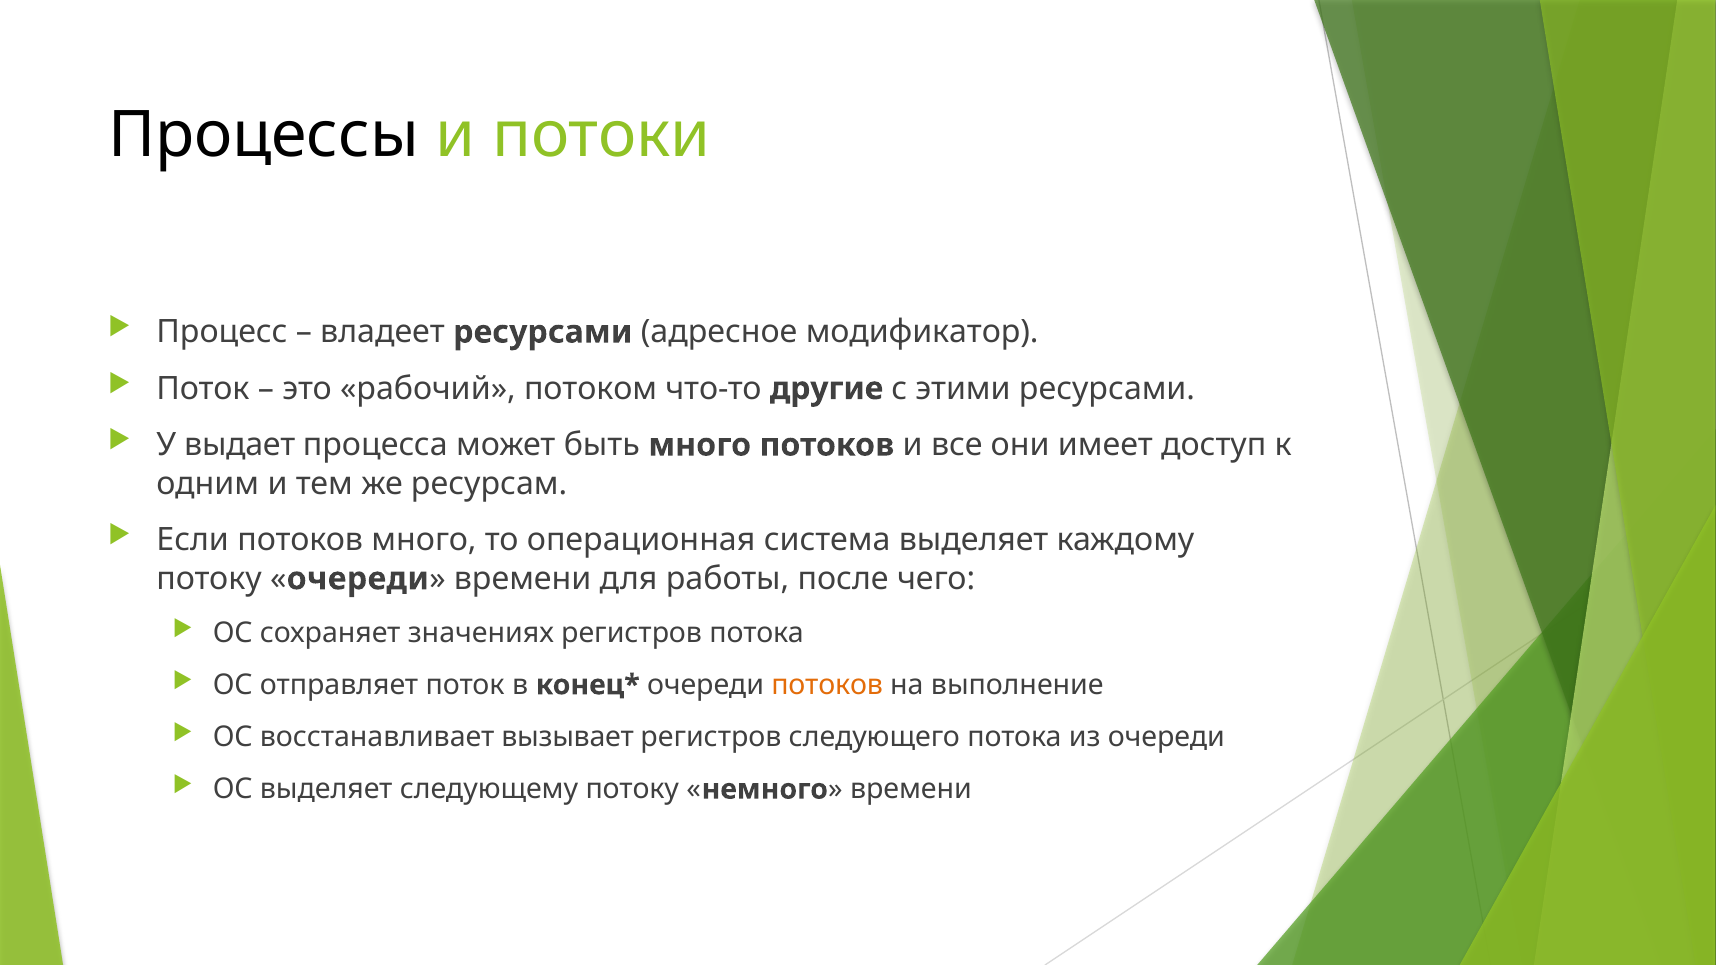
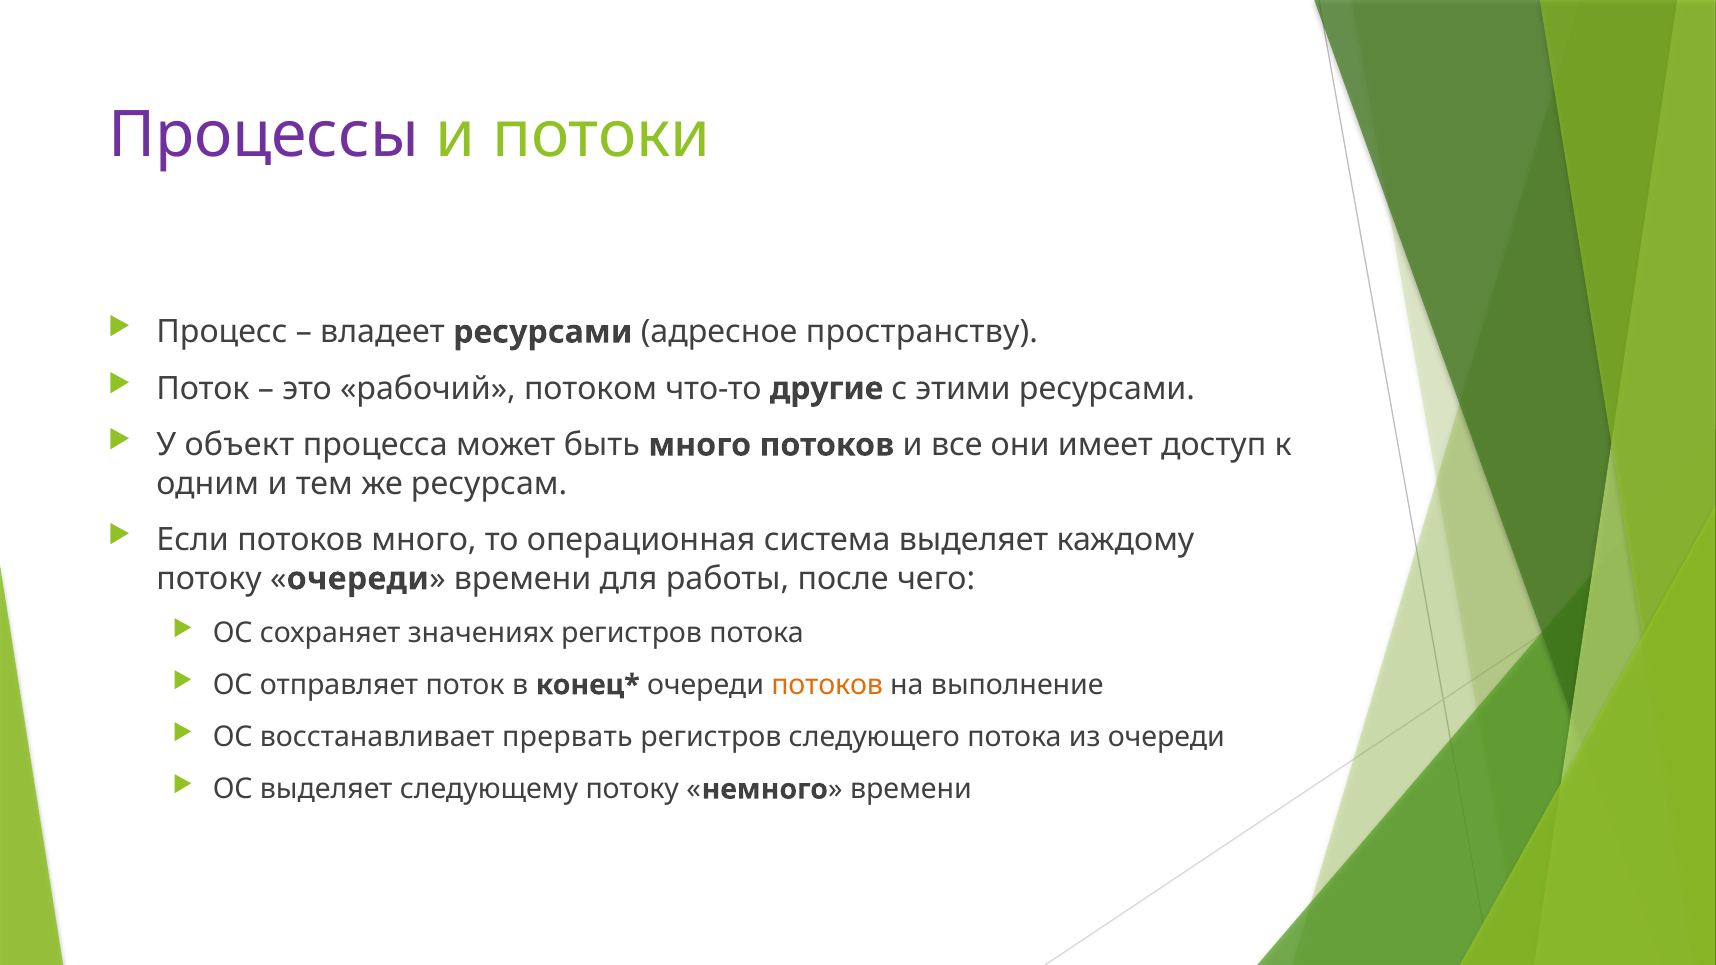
Процессы colour: black -> purple
модификатор: модификатор -> пространству
выдает: выдает -> объект
вызывает: вызывает -> прервать
